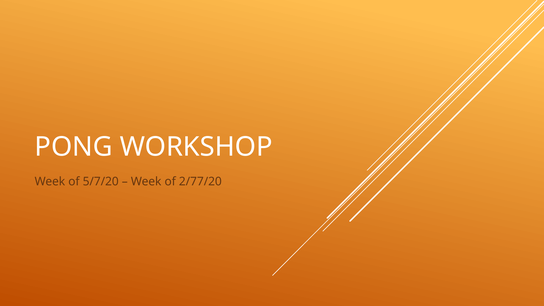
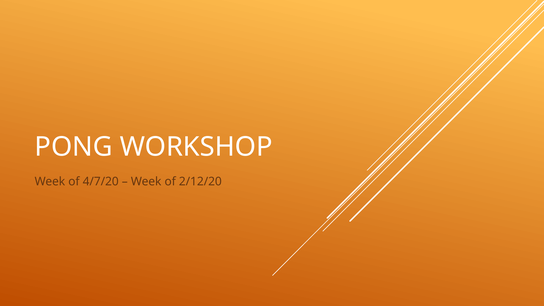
5/7/20: 5/7/20 -> 4/7/20
2/77/20: 2/77/20 -> 2/12/20
